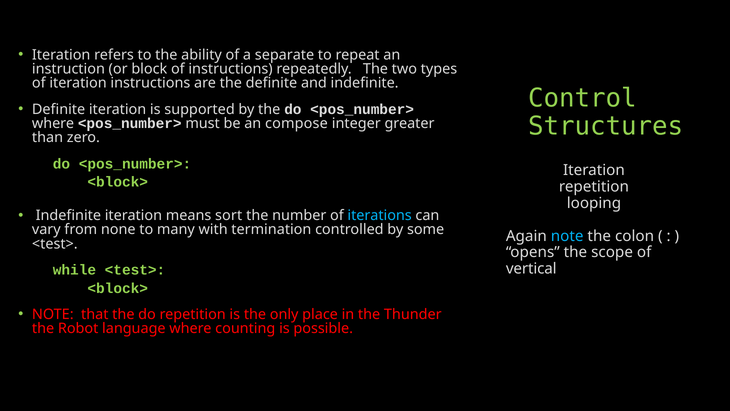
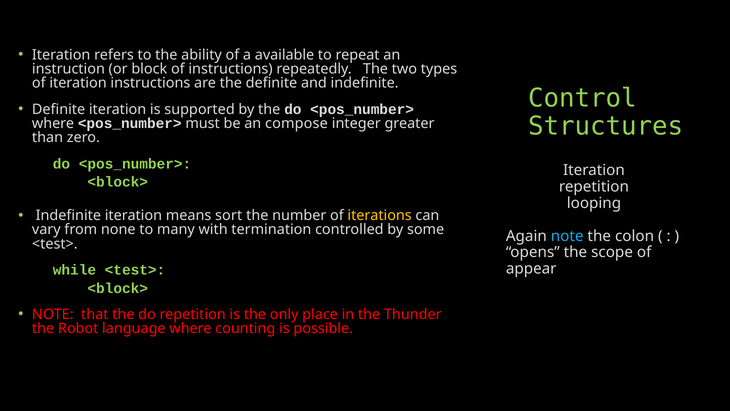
separate: separate -> available
iterations colour: light blue -> yellow
vertical: vertical -> appear
